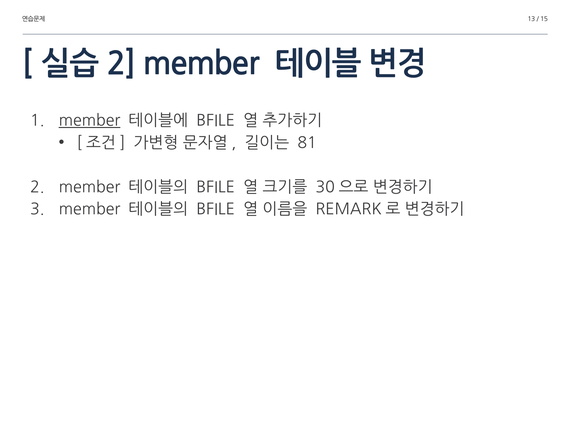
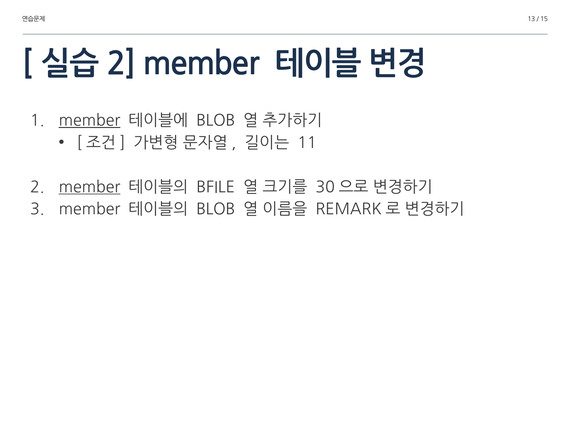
BFILE at (216, 121): BFILE -> BLOB
81: 81 -> 11
member at (89, 187) underline: none -> present
BFILE at (216, 210): BFILE -> BLOB
